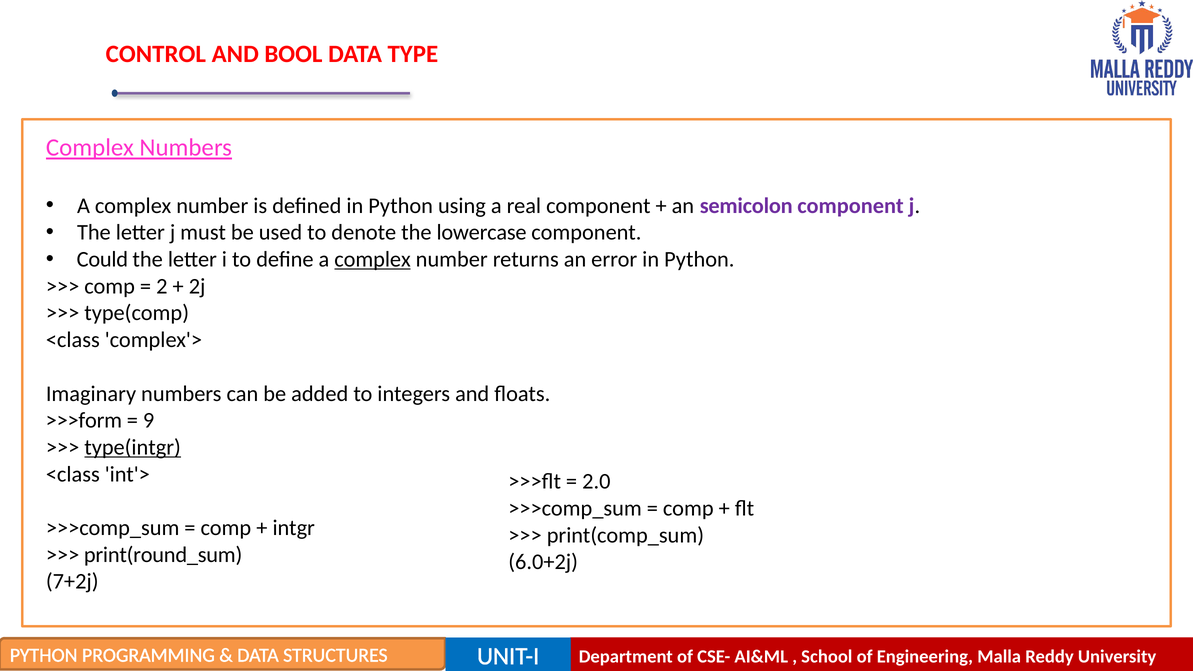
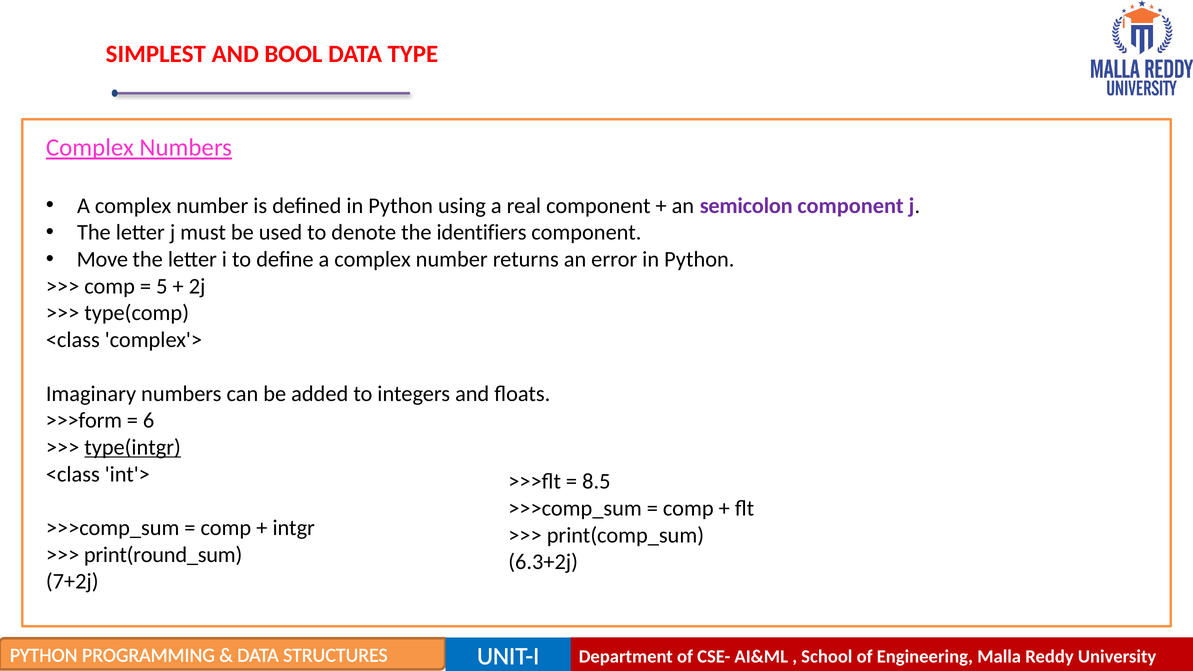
CONTROL: CONTROL -> SIMPLEST
lowercase: lowercase -> identifiers
Could: Could -> Move
complex at (373, 260) underline: present -> none
2: 2 -> 5
9: 9 -> 6
2.0: 2.0 -> 8.5
6.0+2j: 6.0+2j -> 6.3+2j
